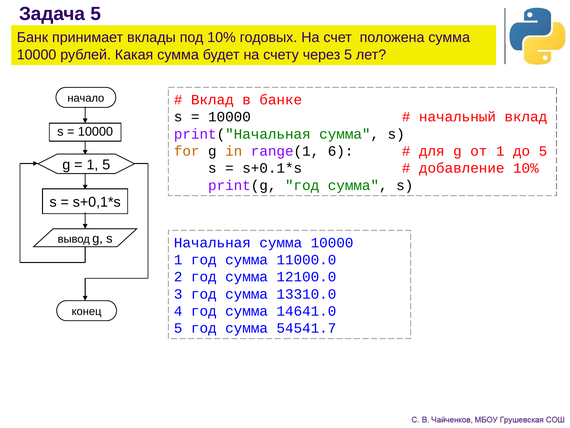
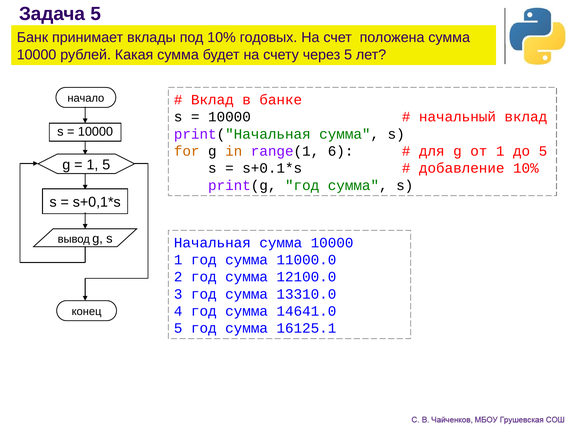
54541.7: 54541.7 -> 16125.1
